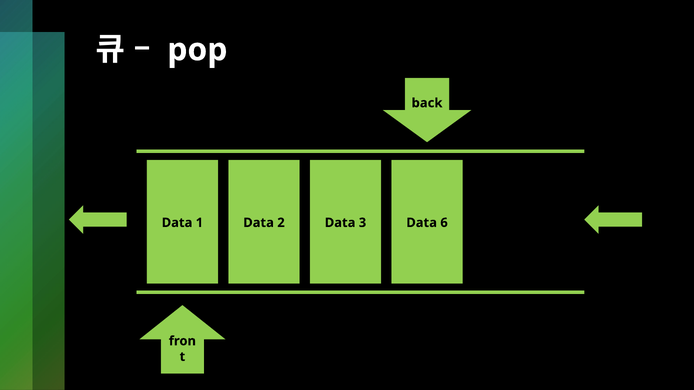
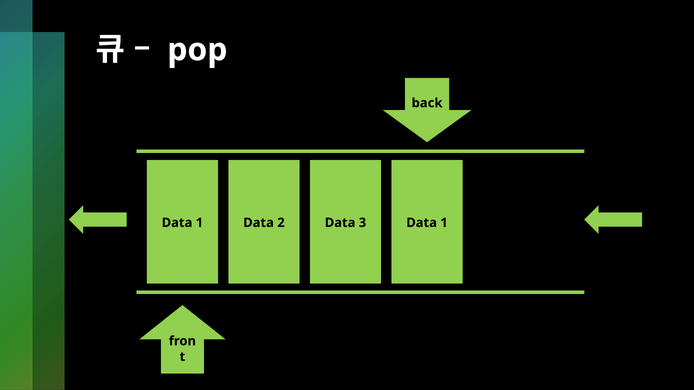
3 Data 6: 6 -> 1
